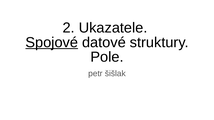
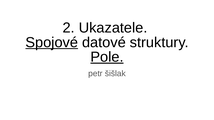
Pole underline: none -> present
